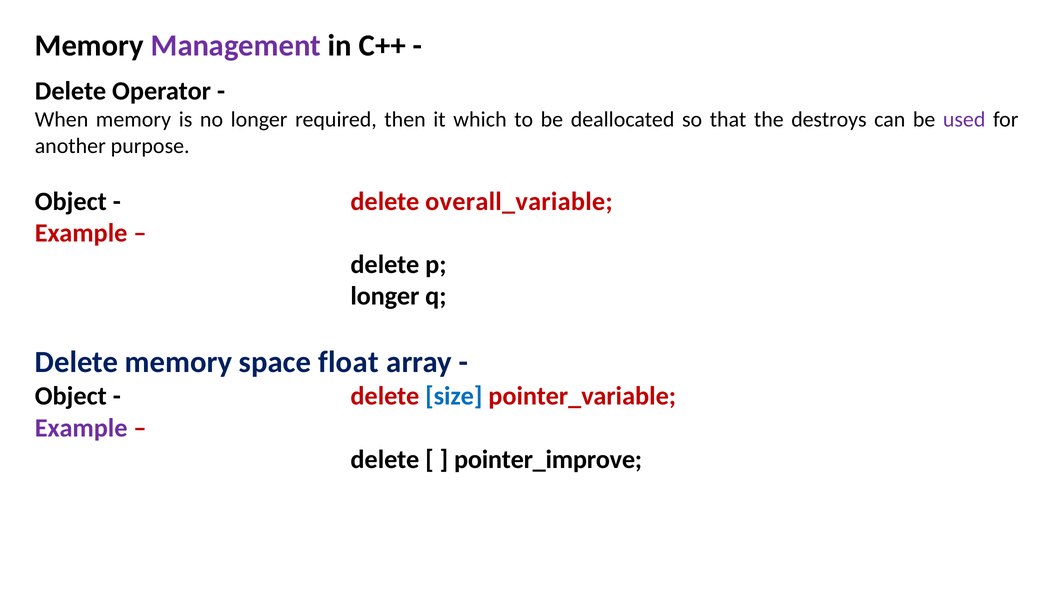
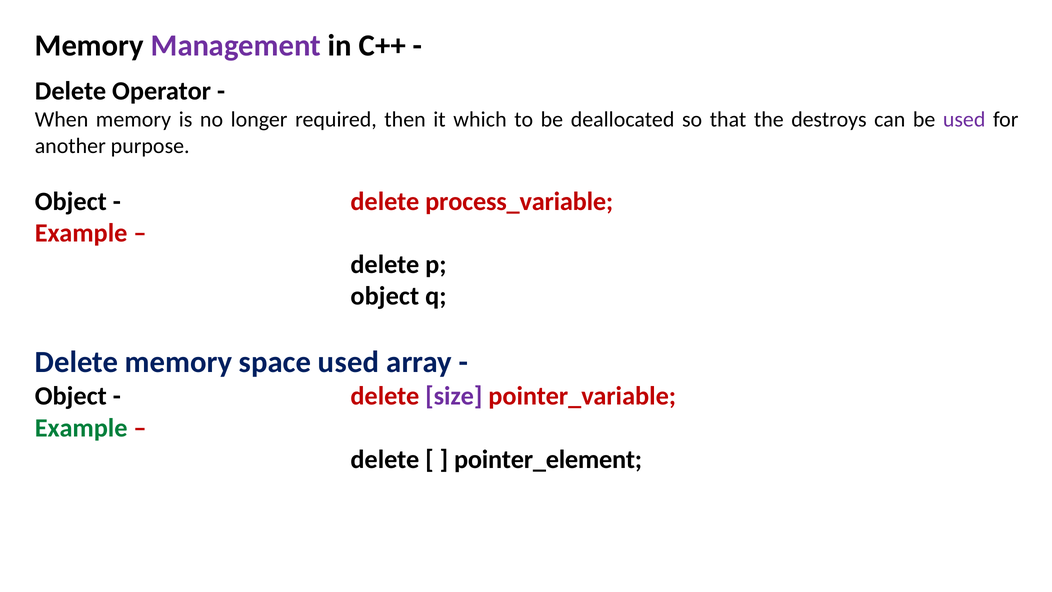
overall_variable: overall_variable -> process_variable
longer at (385, 296): longer -> object
space float: float -> used
size colour: blue -> purple
Example at (81, 428) colour: purple -> green
pointer_improve: pointer_improve -> pointer_element
